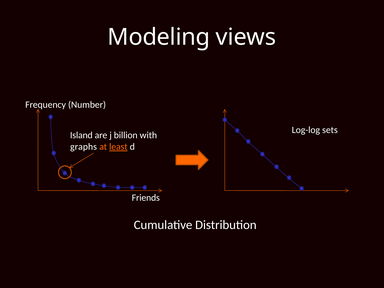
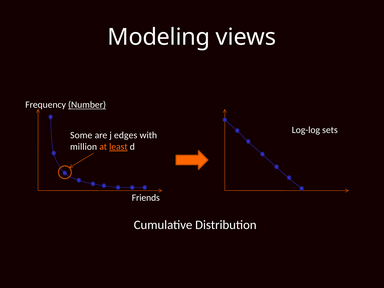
Number underline: none -> present
Island: Island -> Some
billion: billion -> edges
graphs: graphs -> million
